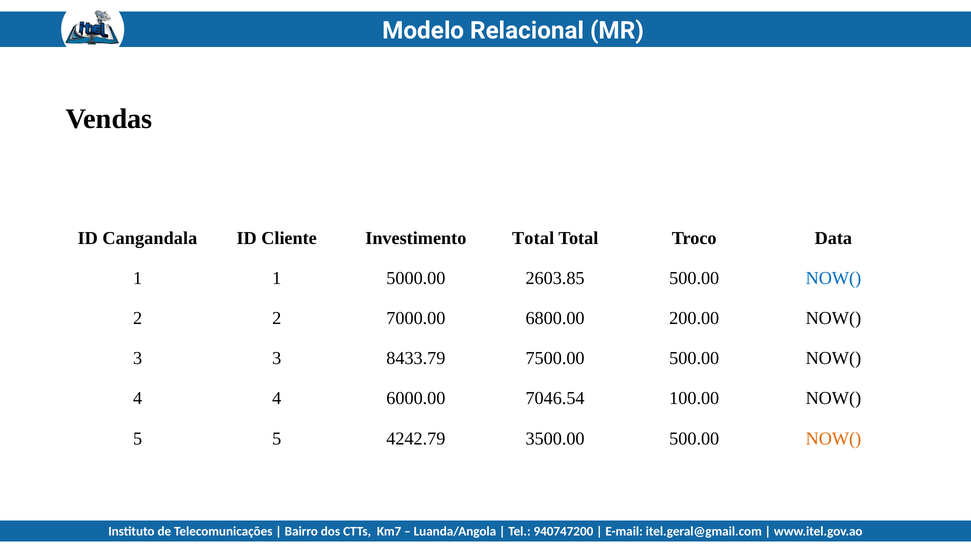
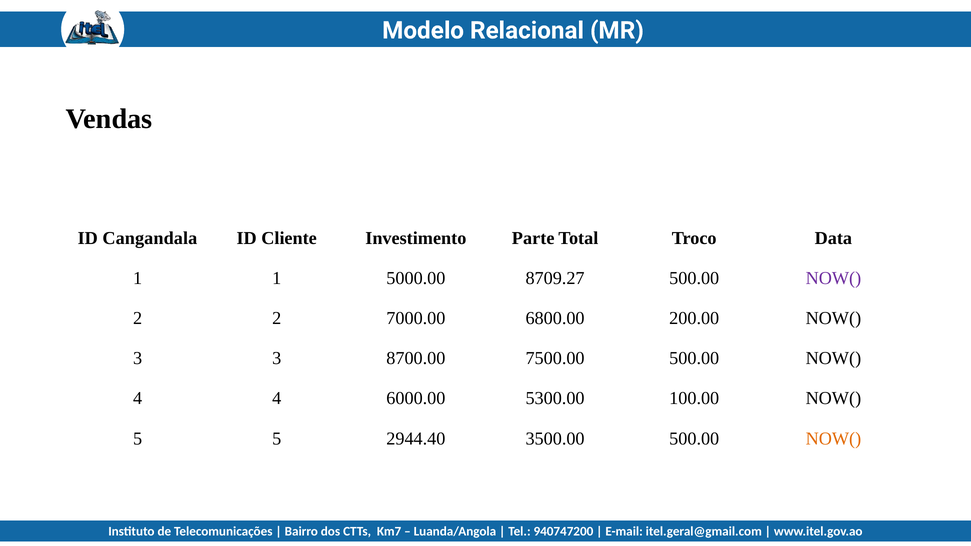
Investimento Total: Total -> Parte
2603.85: 2603.85 -> 8709.27
NOW( at (833, 278) colour: blue -> purple
8433.79: 8433.79 -> 8700.00
7046.54: 7046.54 -> 5300.00
4242.79: 4242.79 -> 2944.40
